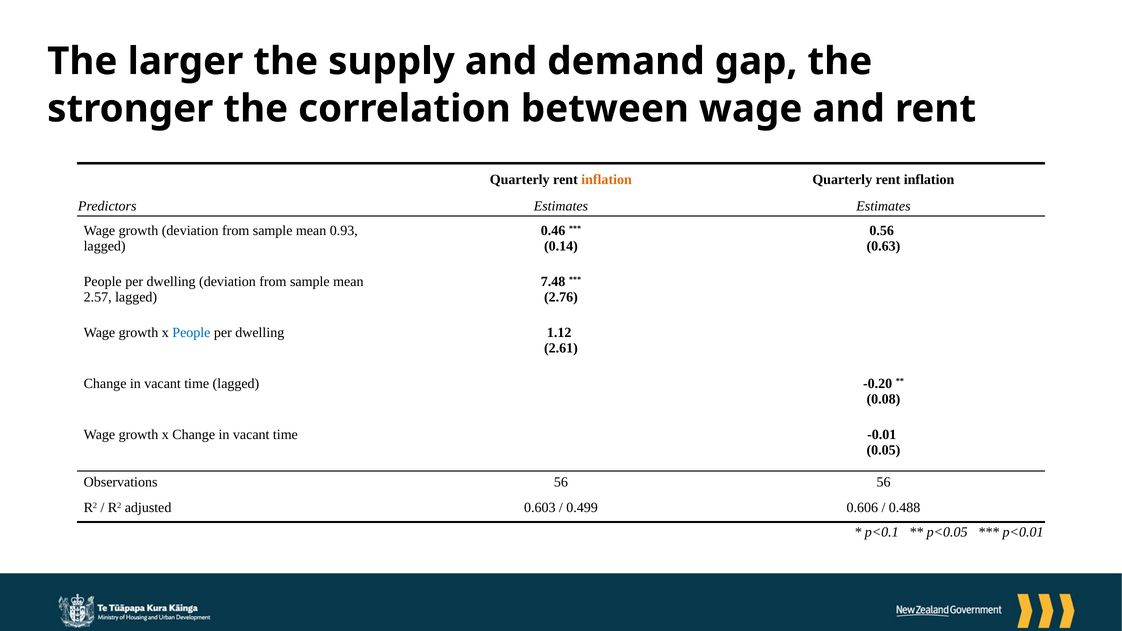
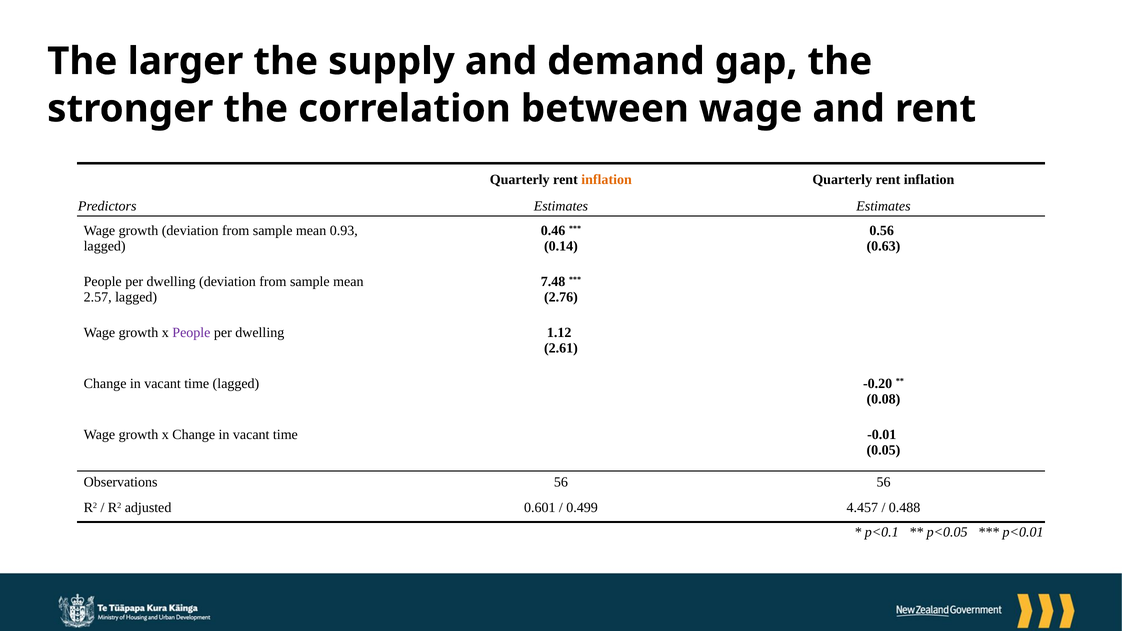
People at (191, 333) colour: blue -> purple
0.603: 0.603 -> 0.601
0.606: 0.606 -> 4.457
